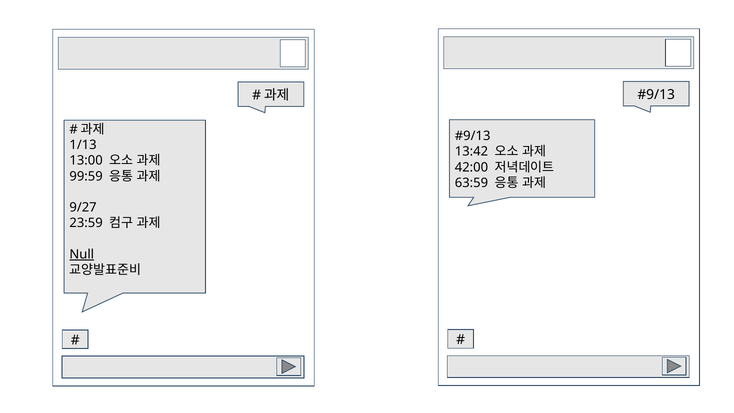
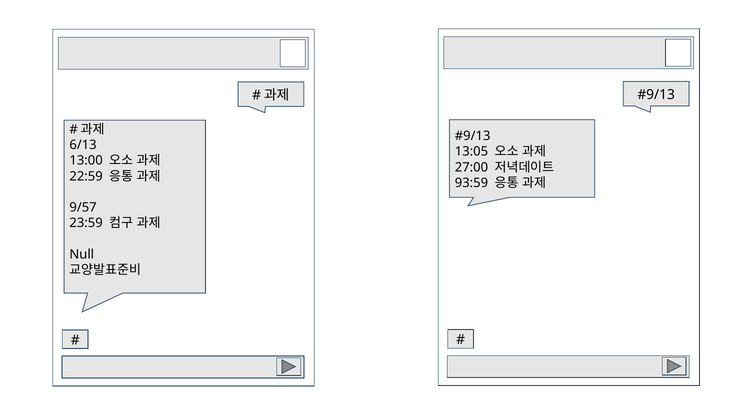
1/13: 1/13 -> 6/13
13:42: 13:42 -> 13:05
42:00: 42:00 -> 27:00
99:59: 99:59 -> 22:59
63:59: 63:59 -> 93:59
9/27: 9/27 -> 9/57
Null underline: present -> none
